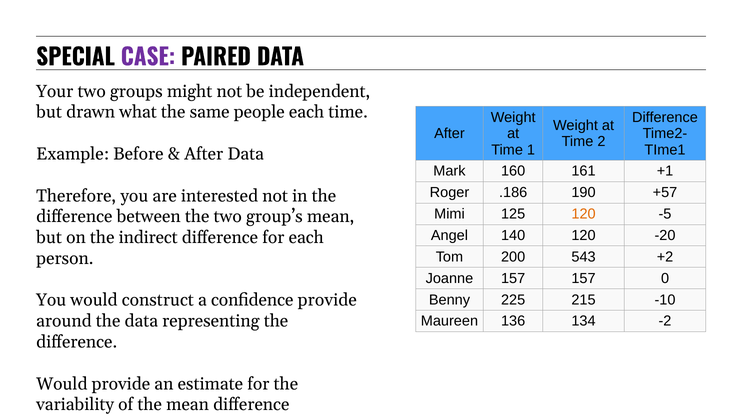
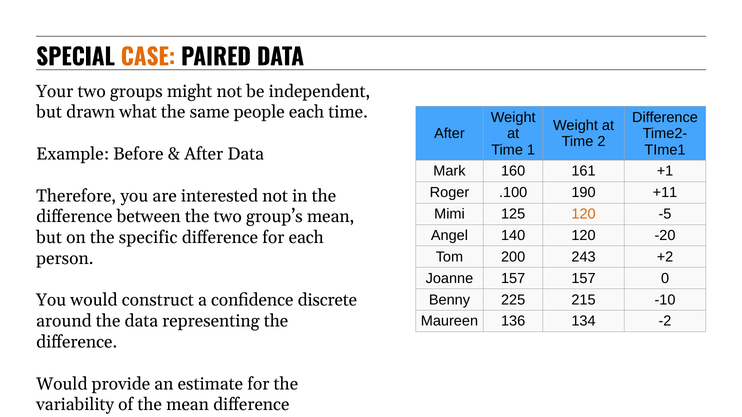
CASE colour: purple -> orange
.186: .186 -> .100
+57: +57 -> +11
indirect: indirect -> specific
543: 543 -> 243
confidence provide: provide -> discrete
